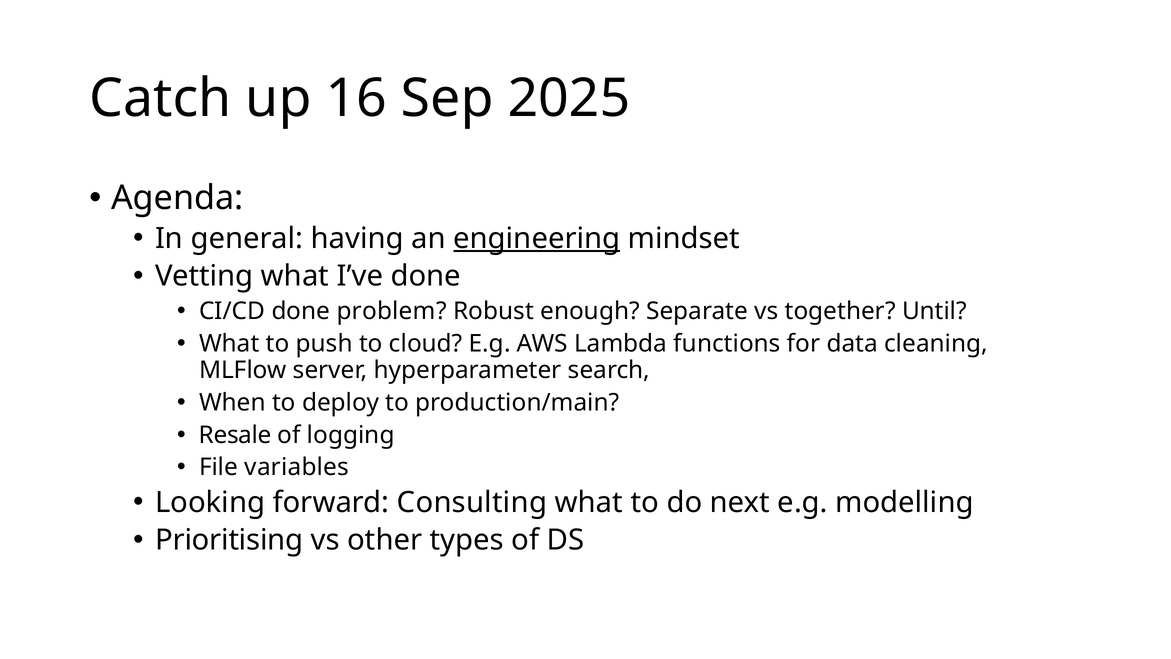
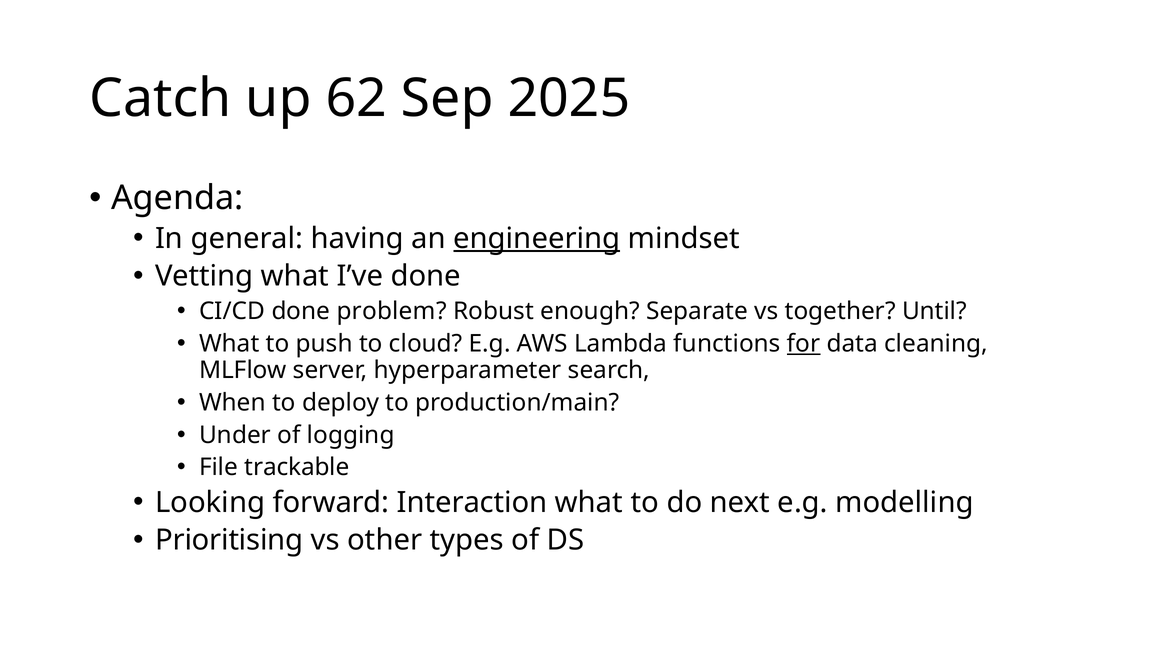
16: 16 -> 62
for underline: none -> present
Resale: Resale -> Under
variables: variables -> trackable
Consulting: Consulting -> Interaction
